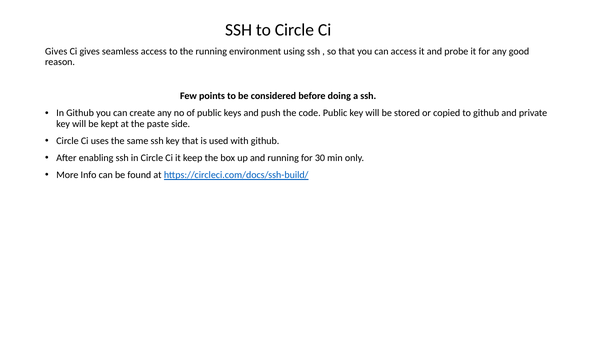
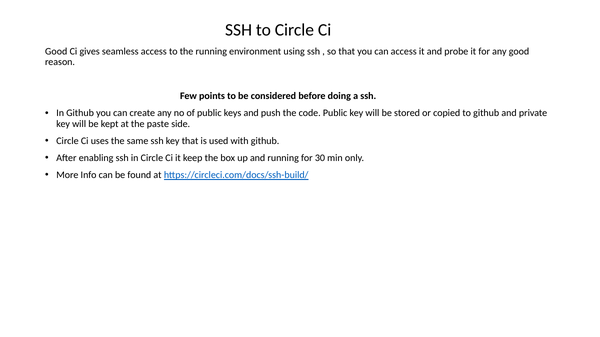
Gives at (56, 51): Gives -> Good
